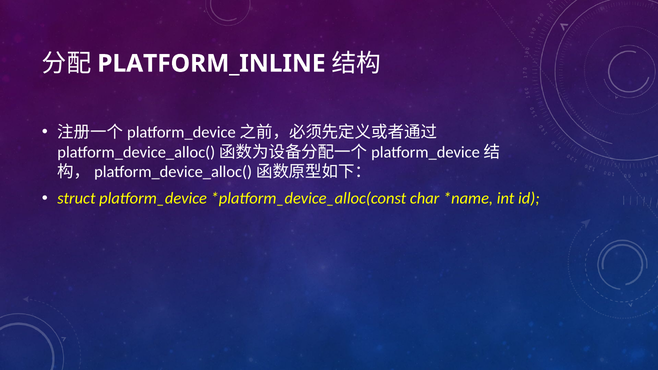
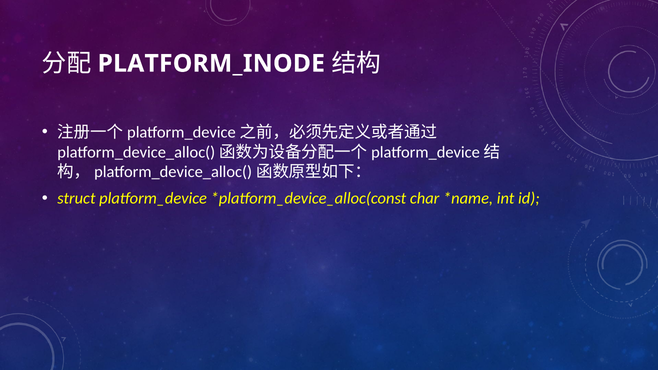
PLATFORM_INLINE: PLATFORM_INLINE -> PLATFORM_INODE
